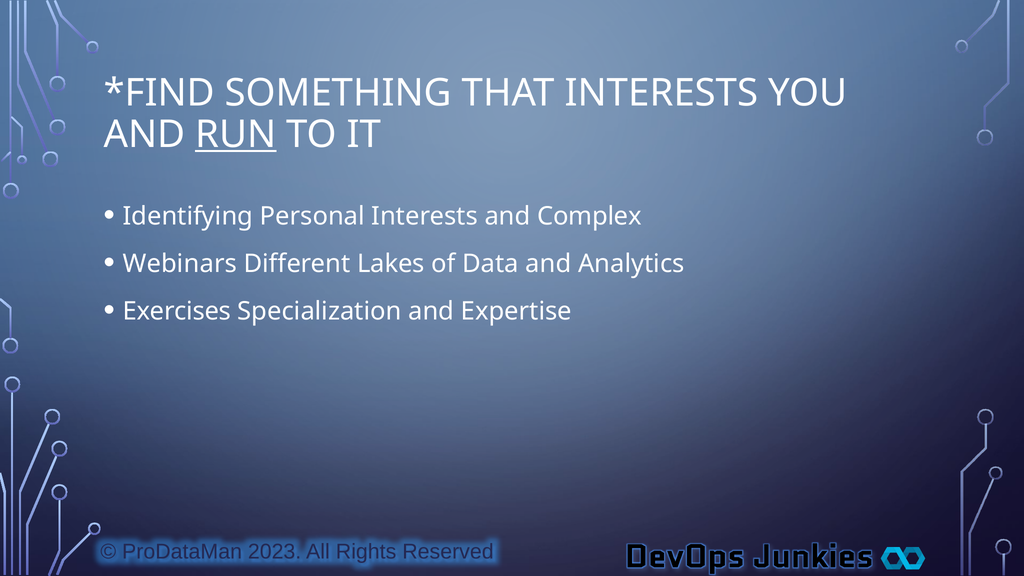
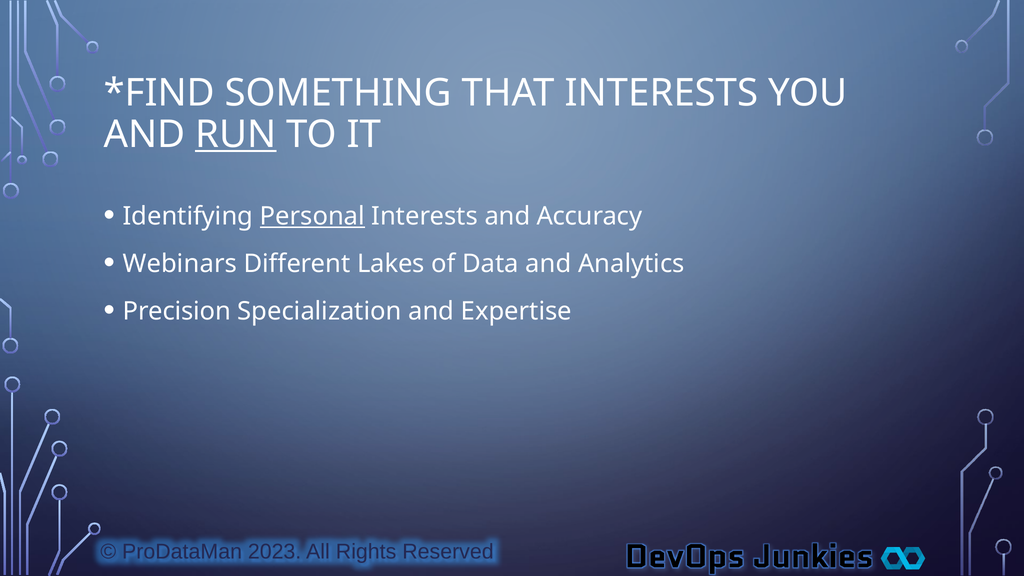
Personal underline: none -> present
Complex: Complex -> Accuracy
Exercises: Exercises -> Precision
